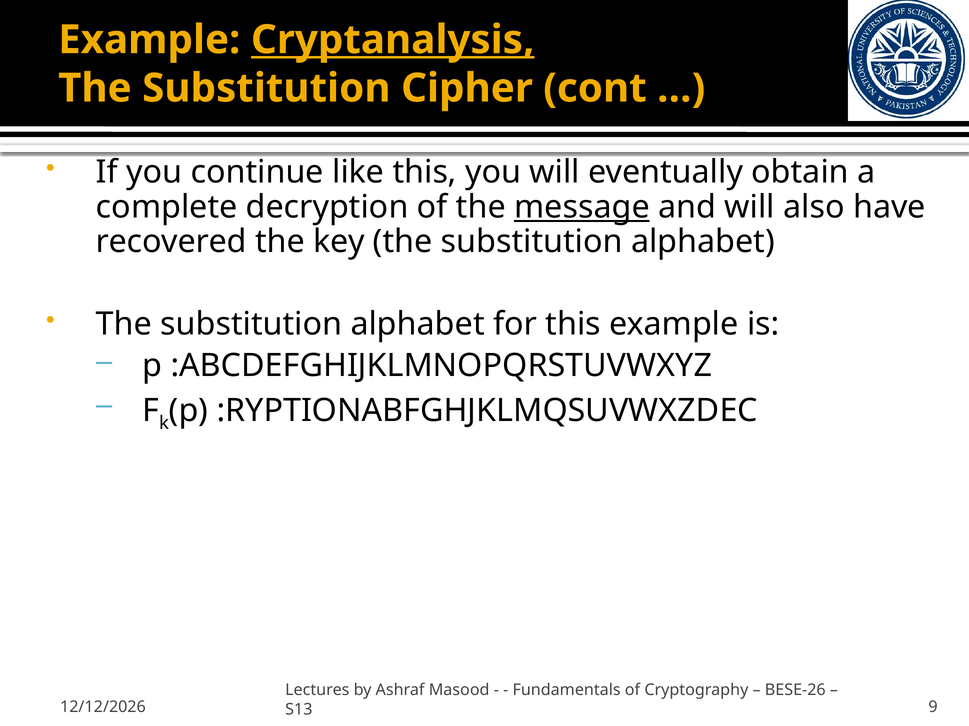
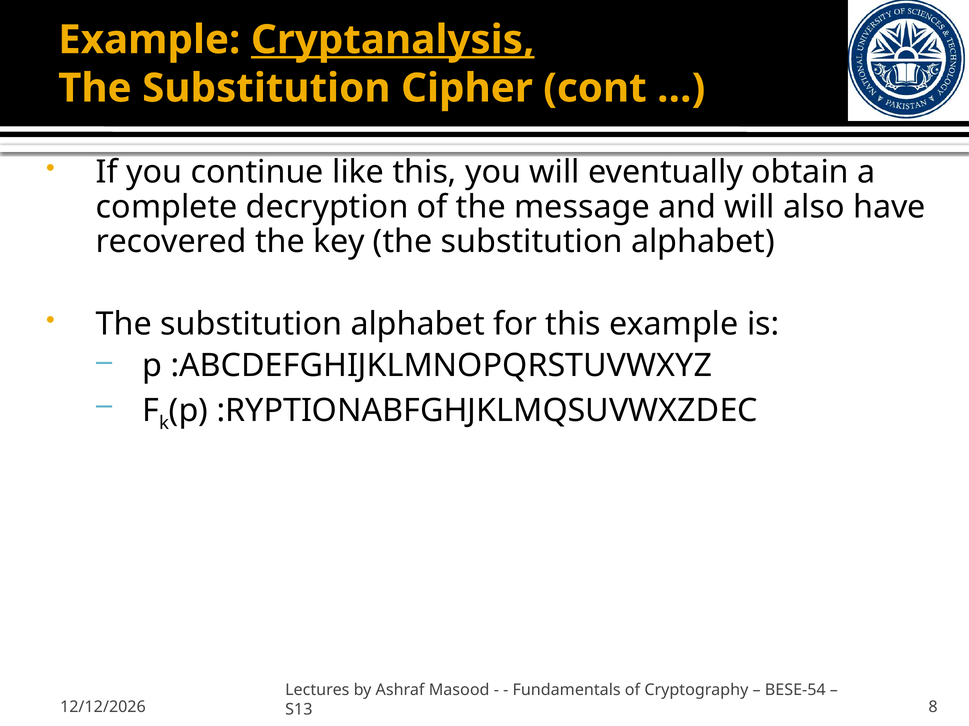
message underline: present -> none
BESE-26: BESE-26 -> BESE-54
9: 9 -> 8
